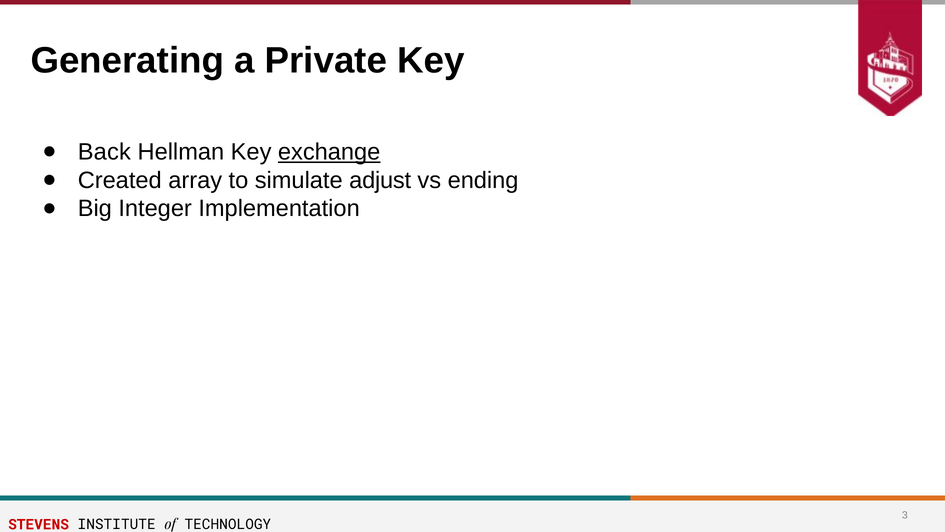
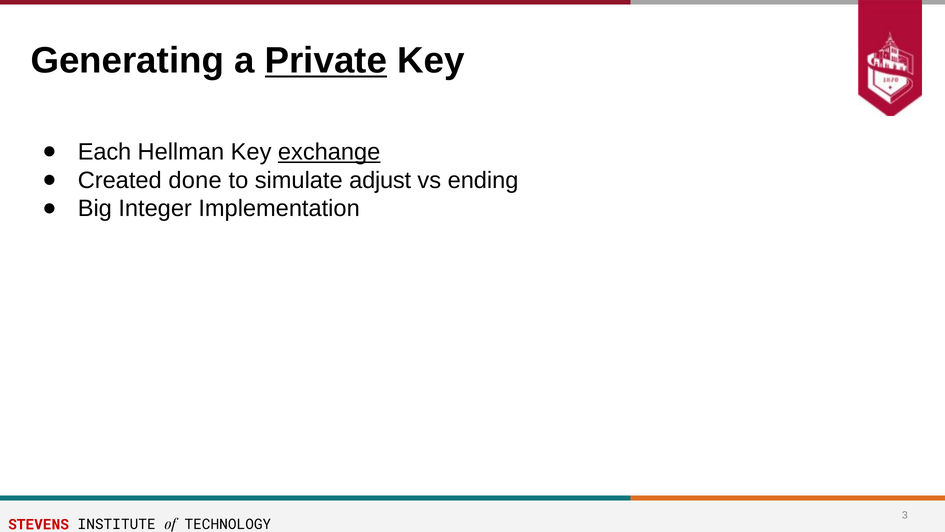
Private underline: none -> present
Back: Back -> Each
array: array -> done
